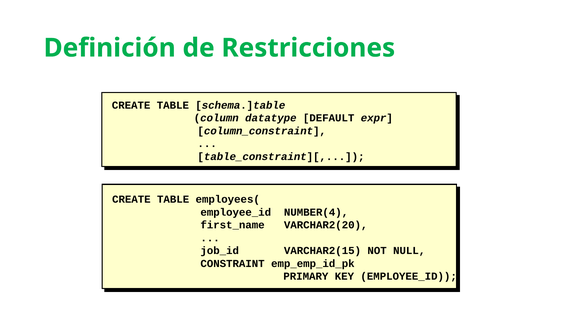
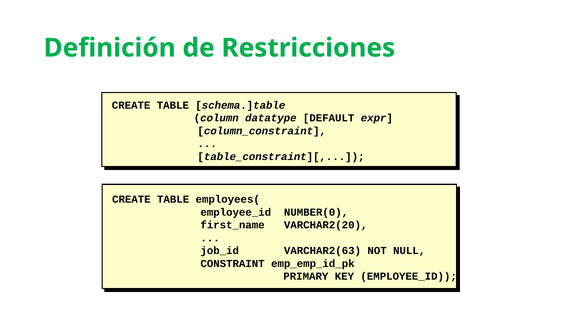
NUMBER(4: NUMBER(4 -> NUMBER(0
VARCHAR2(15: VARCHAR2(15 -> VARCHAR2(63
